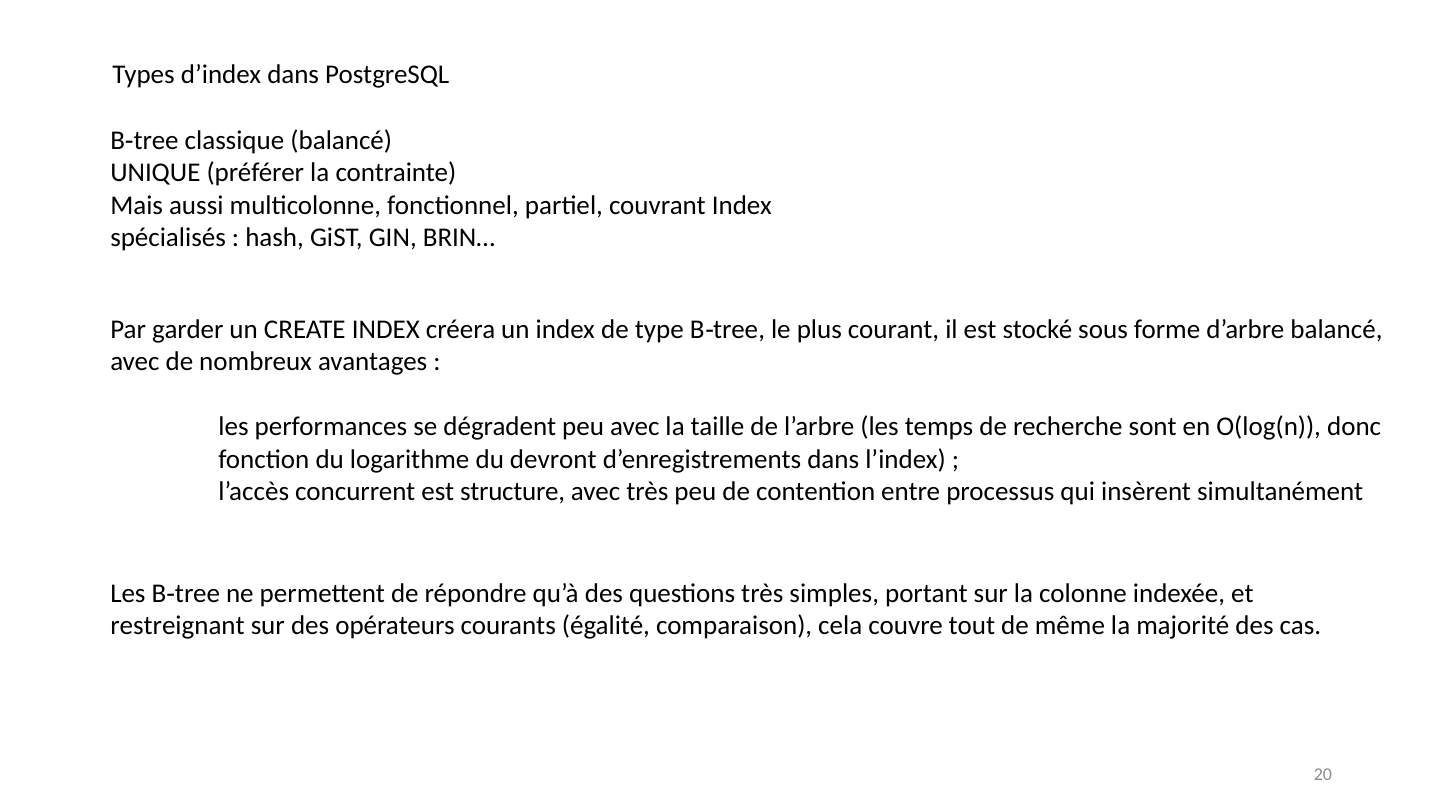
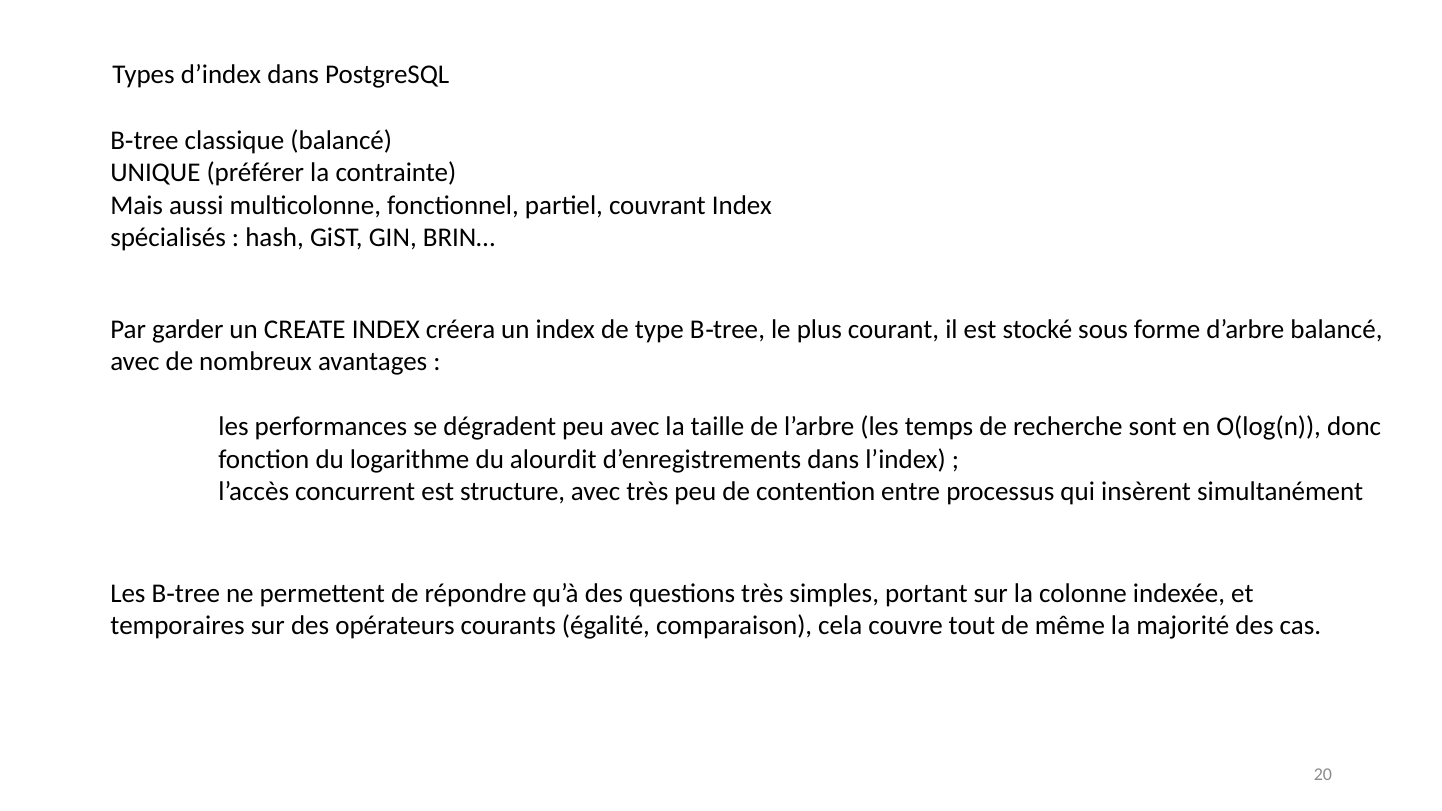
devront: devront -> alourdit
restreignant: restreignant -> temporaires
